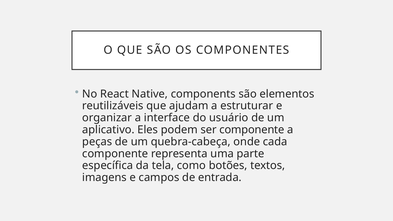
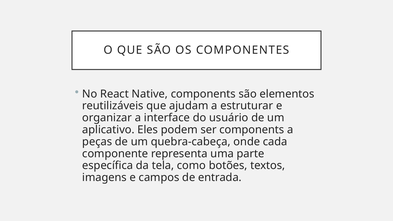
ser componente: componente -> components
